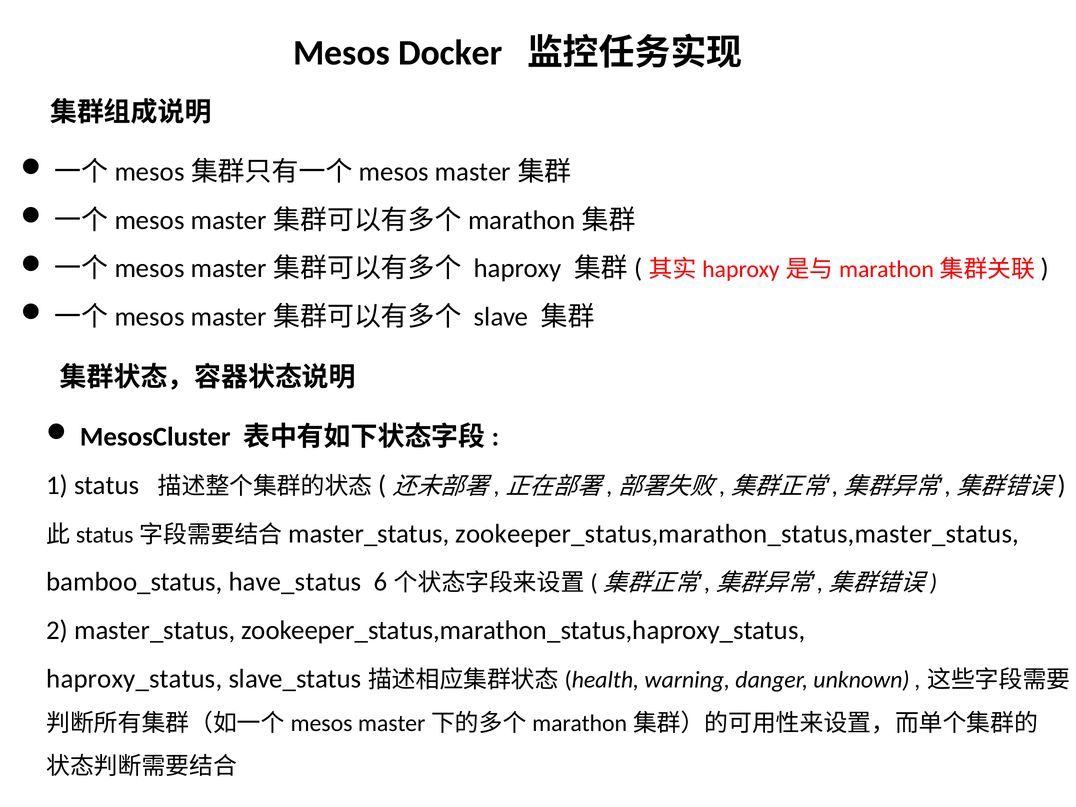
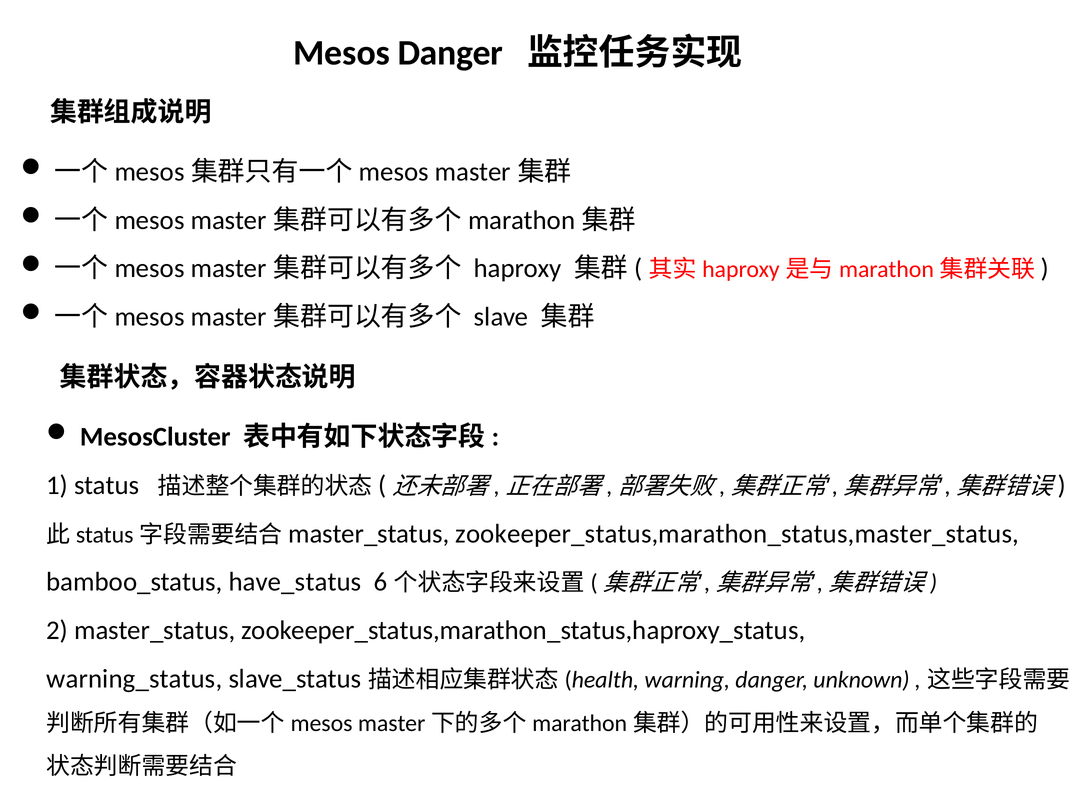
Mesos Docker: Docker -> Danger
haproxy_status: haproxy_status -> warning_status
